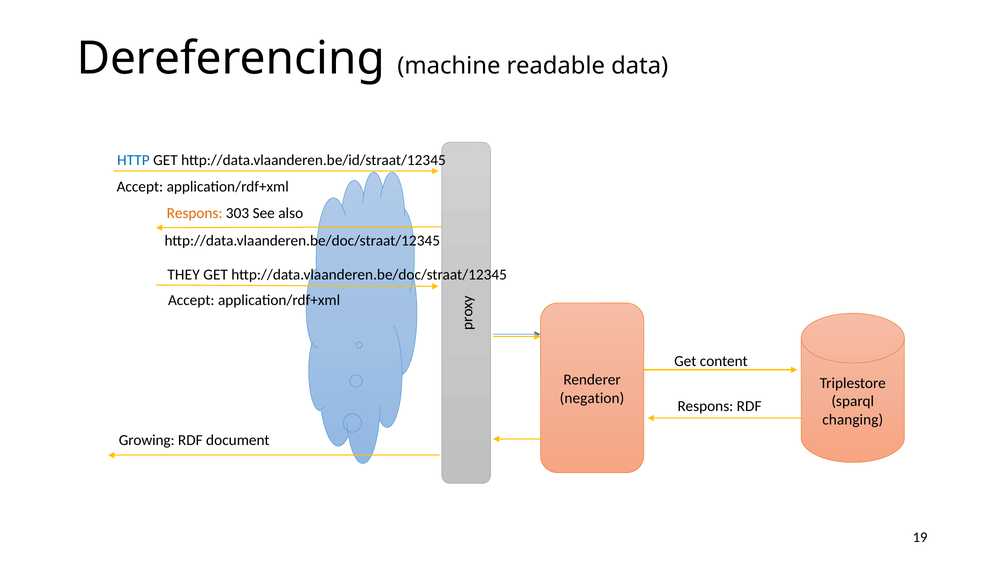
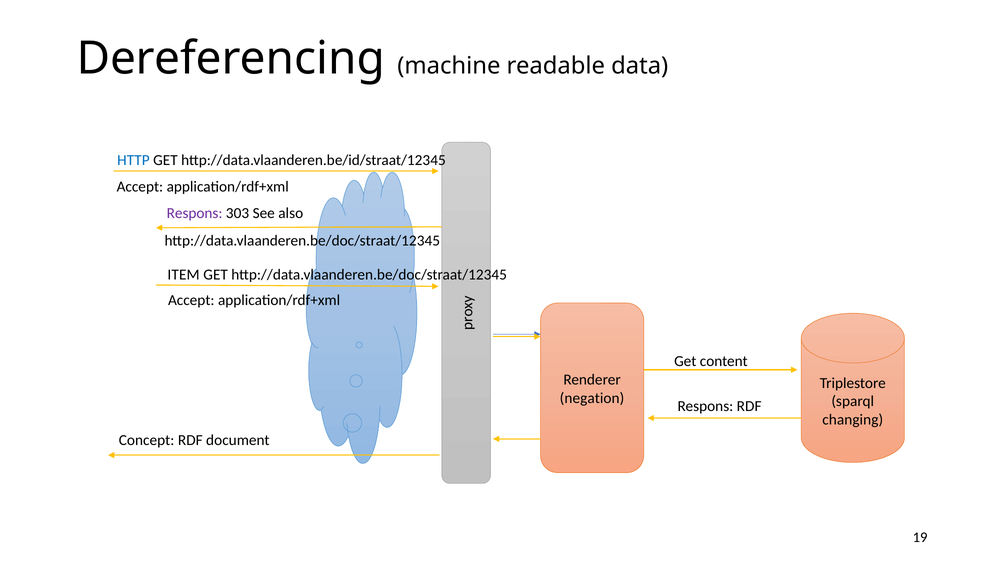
Respons at (195, 213) colour: orange -> purple
THEY: THEY -> ITEM
Growing: Growing -> Concept
